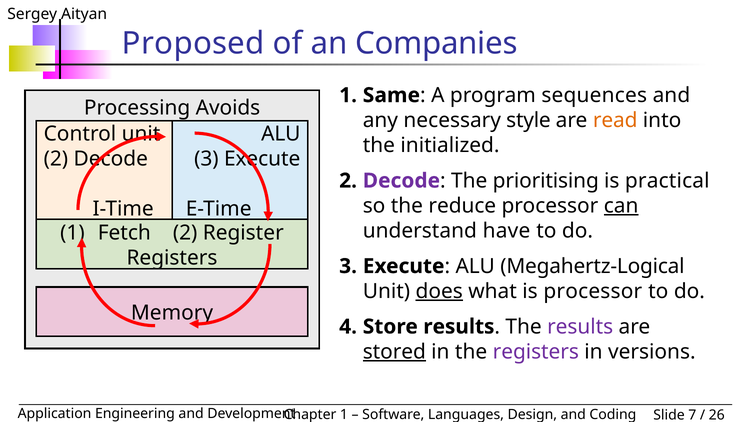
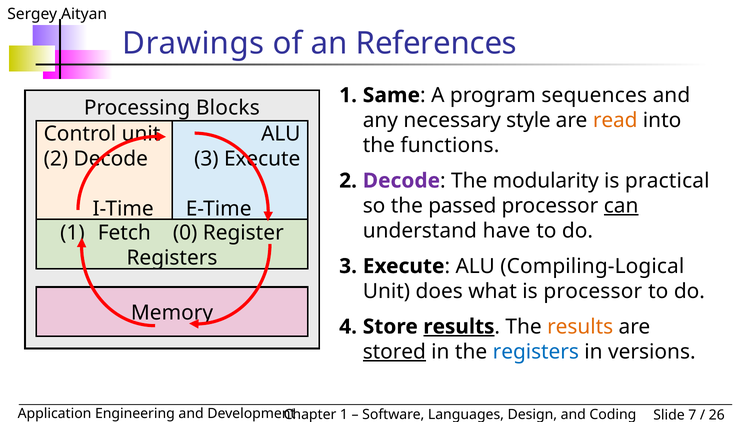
Proposed: Proposed -> Drawings
Companies: Companies -> References
Avoids: Avoids -> Blocks
initialized: initialized -> functions
prioritising: prioritising -> modularity
reduce: reduce -> passed
2 at (185, 233): 2 -> 0
Megahertz-Logical: Megahertz-Logical -> Compiling-Logical
does underline: present -> none
results at (459, 327) underline: none -> present
results at (580, 327) colour: purple -> orange
registers at (536, 352) colour: purple -> blue
